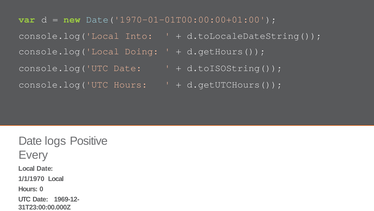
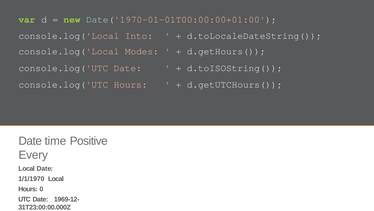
Doing: Doing -> Modes
logs: logs -> time
